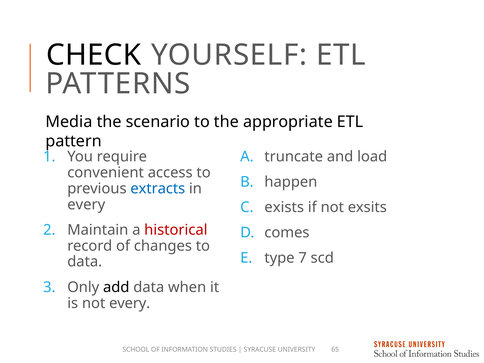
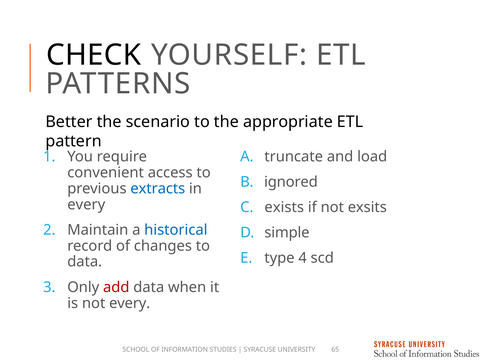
Media: Media -> Better
happen: happen -> ignored
historical colour: red -> blue
comes: comes -> simple
7: 7 -> 4
add colour: black -> red
